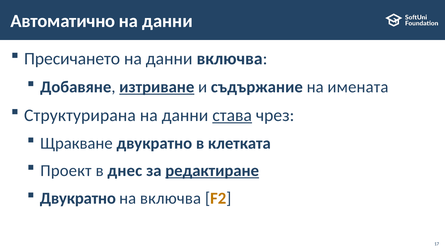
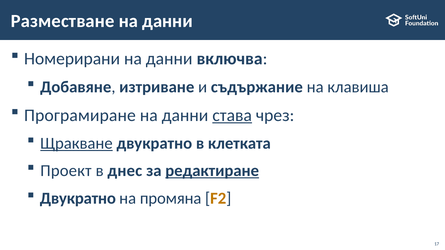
Автоматично: Автоматично -> Разместване
Пресичането: Пресичането -> Номерирани
изтриване underline: present -> none
имената: имената -> клавиша
Структурирана: Структурирана -> Програмиране
Щракване underline: none -> present
на включва: включва -> промяна
